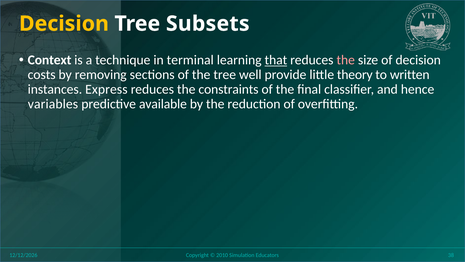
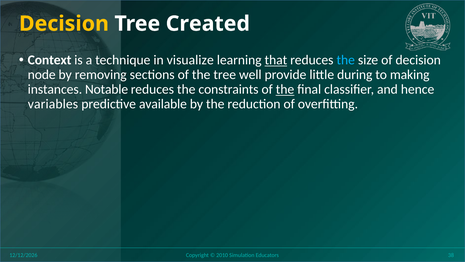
Subsets: Subsets -> Created
terminal: terminal -> visualize
the at (346, 60) colour: pink -> light blue
costs: costs -> node
theory: theory -> during
written: written -> making
Express: Express -> Notable
the at (285, 89) underline: none -> present
